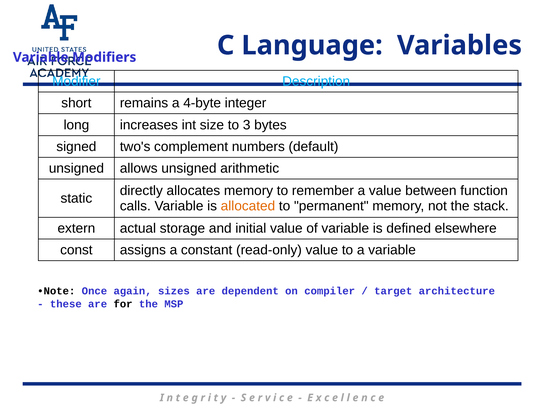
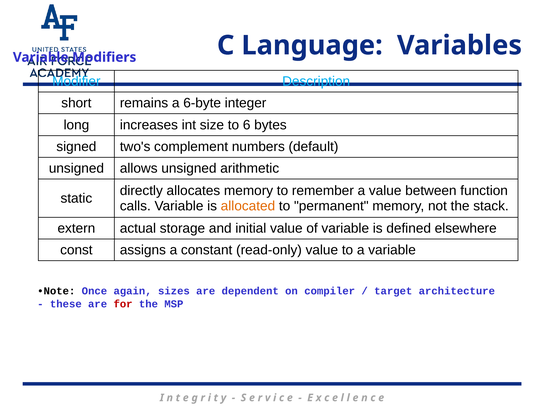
4-byte: 4-byte -> 6-byte
3: 3 -> 6
for colour: black -> red
